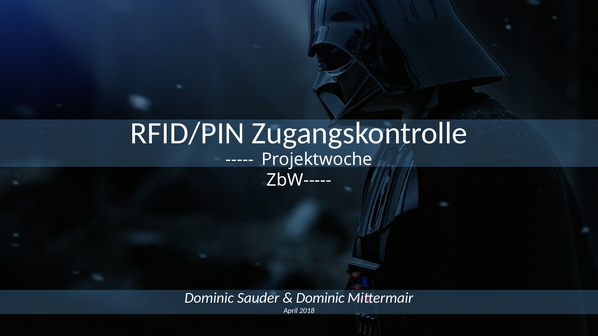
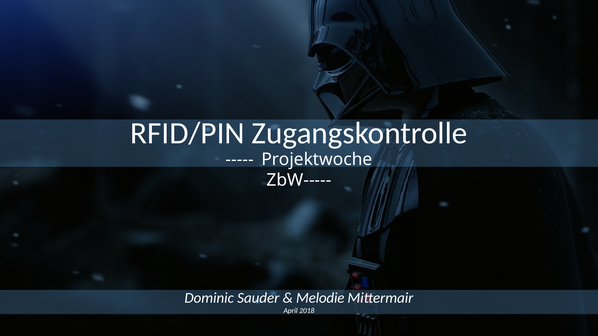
Dominic at (320, 298): Dominic -> Melodie
